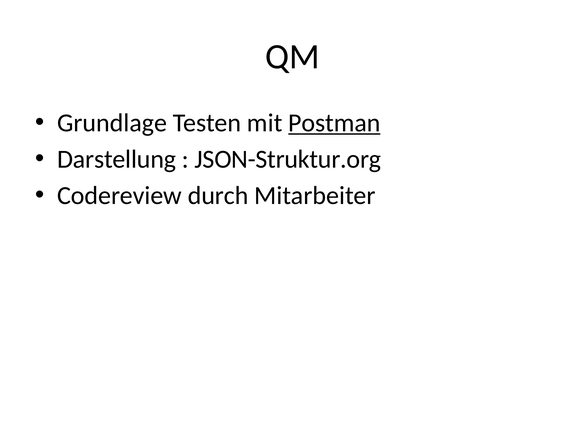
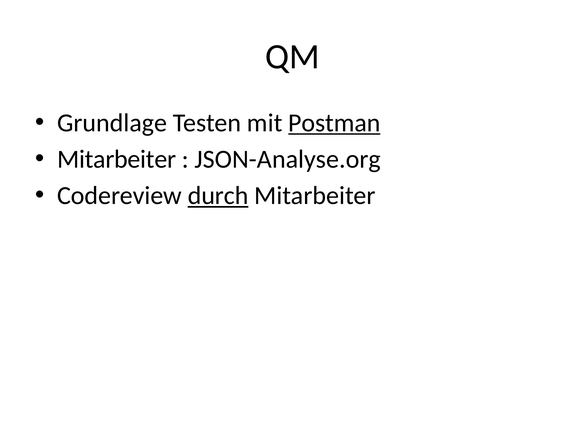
Darstellung at (117, 159): Darstellung -> Mitarbeiter
JSON-Struktur.org: JSON-Struktur.org -> JSON-Analyse.org
durch underline: none -> present
